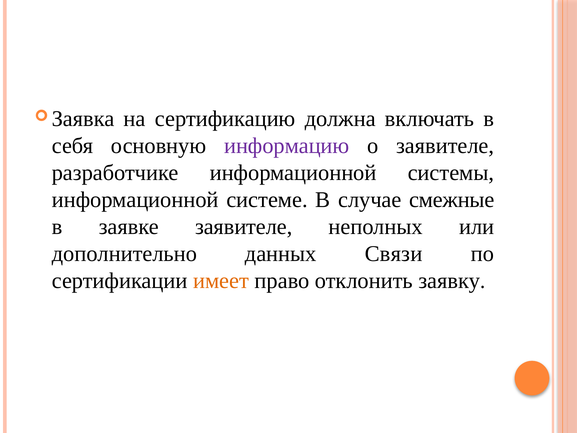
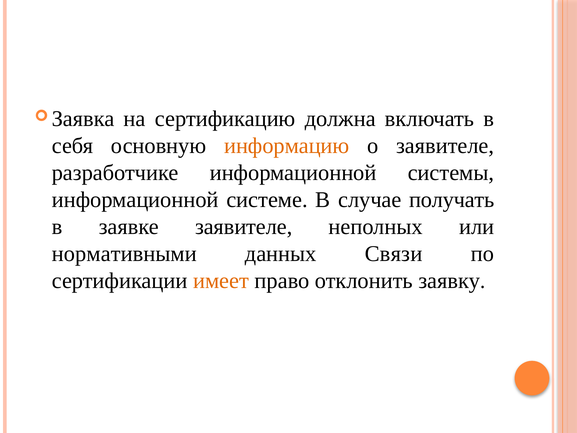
информацию colour: purple -> orange
смежные: смежные -> получать
дополнительно: дополнительно -> нормативными
